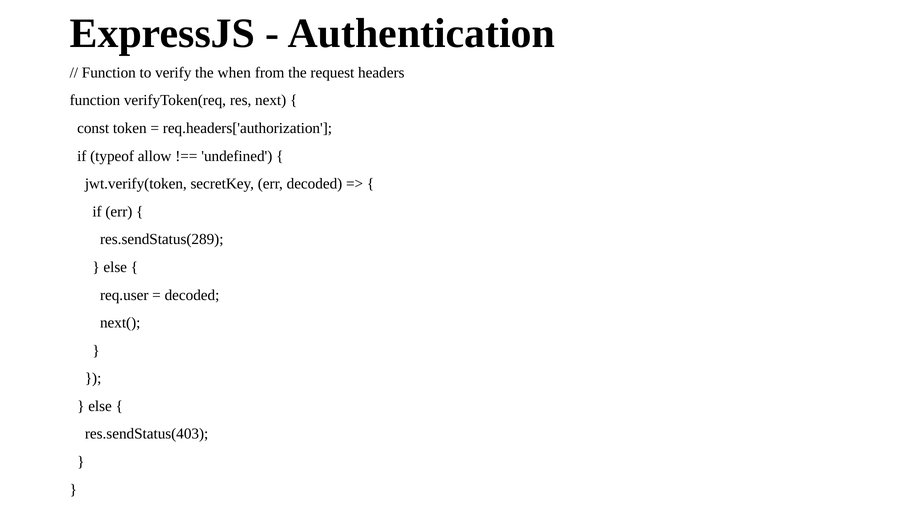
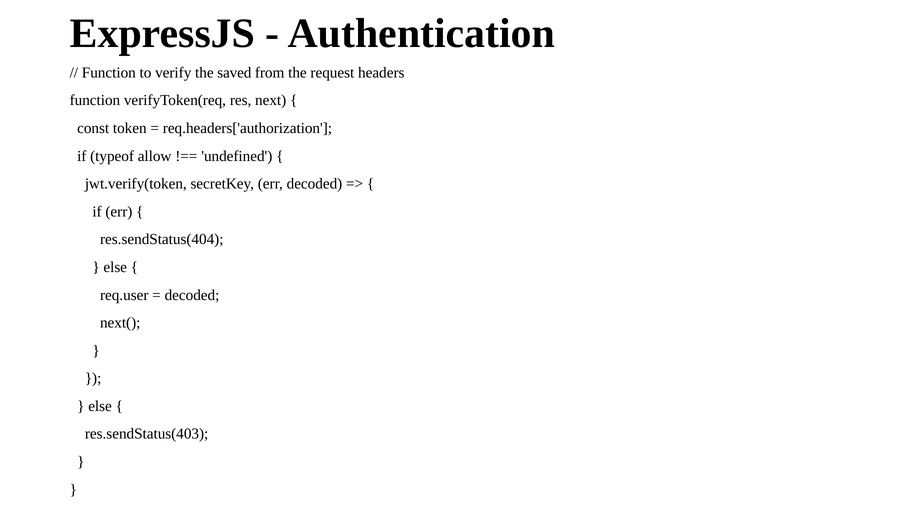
when: when -> saved
res.sendStatus(289: res.sendStatus(289 -> res.sendStatus(404
